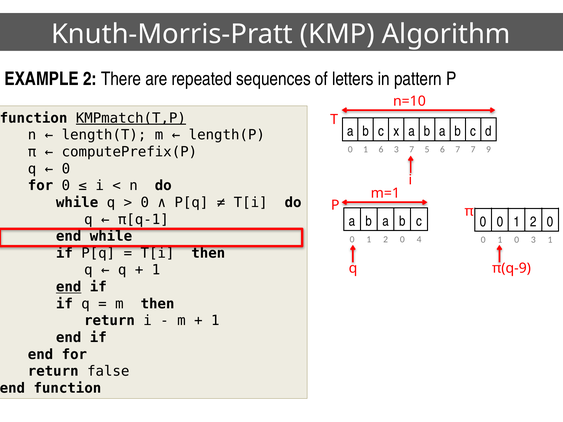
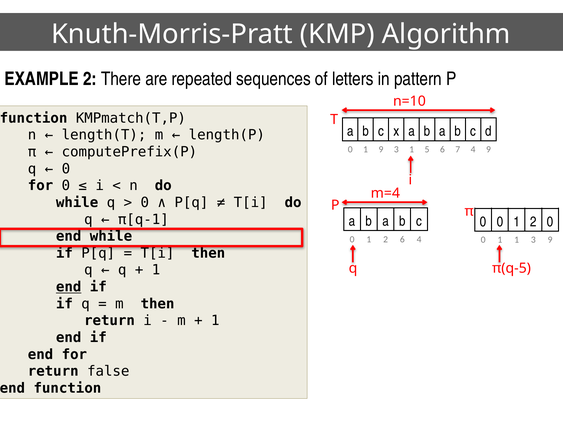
KMPmatch(T,P underline: present -> none
1 6: 6 -> 9
3 7: 7 -> 1
7 7: 7 -> 4
m=1: m=1 -> m=4
0 at (402, 239): 0 -> 6
0 at (517, 240): 0 -> 1
3 1: 1 -> 9
π(q-9: π(q-9 -> π(q-5
